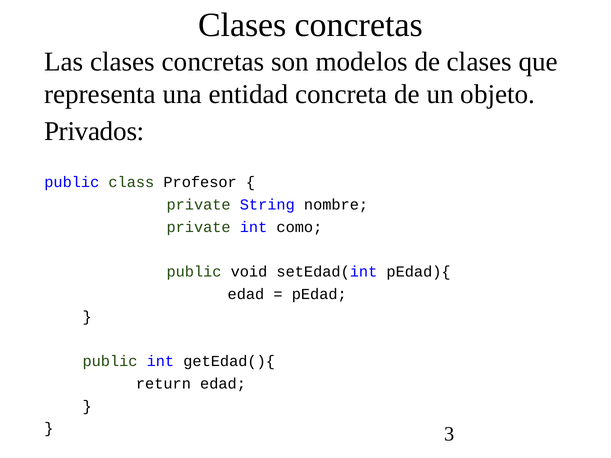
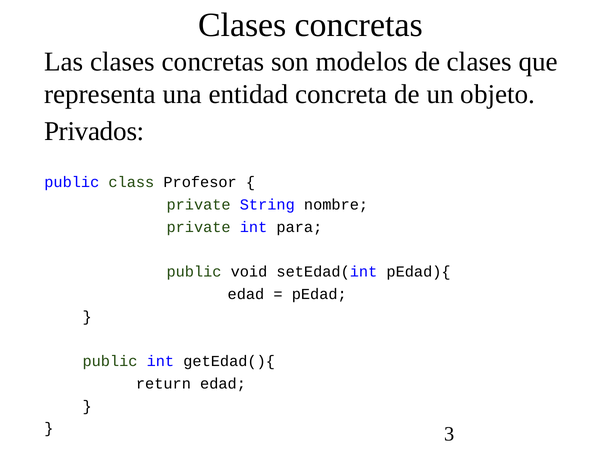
como: como -> para
